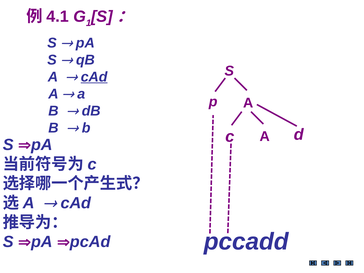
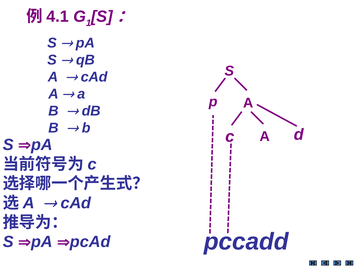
cAd at (94, 77) underline: present -> none
